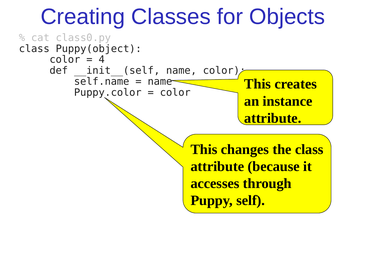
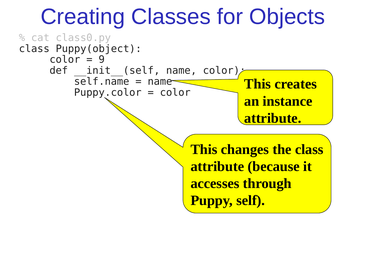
4: 4 -> 9
